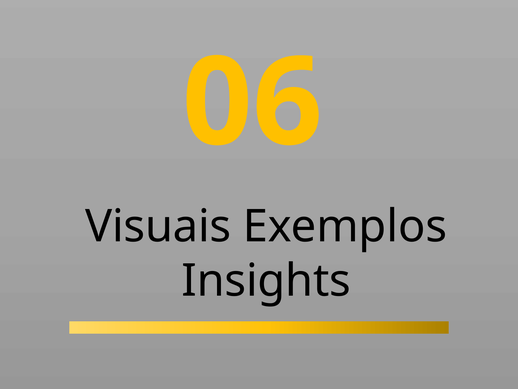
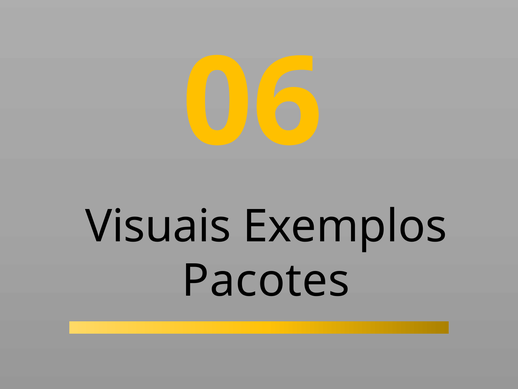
Insights: Insights -> Pacotes
